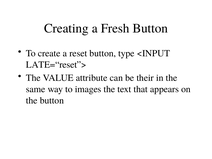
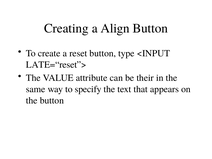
Fresh: Fresh -> Align
images: images -> specify
